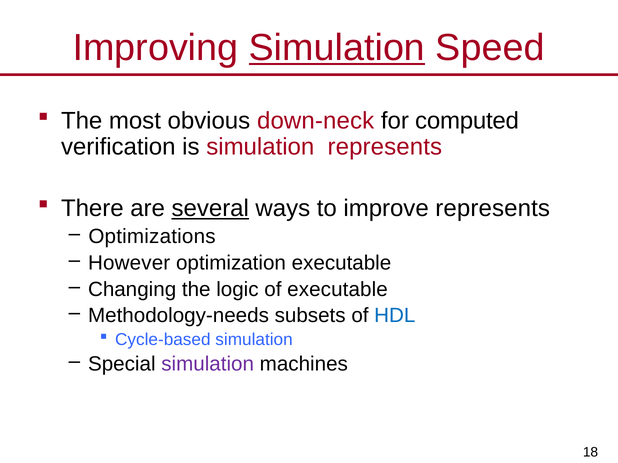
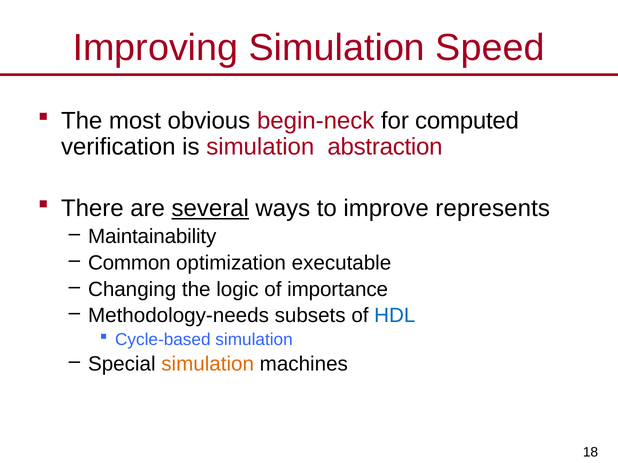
Simulation at (337, 48) underline: present -> none
down-neck: down-neck -> begin-neck
simulation represents: represents -> abstraction
Optimizations: Optimizations -> Maintainability
However: However -> Common
of executable: executable -> importance
simulation at (208, 364) colour: purple -> orange
